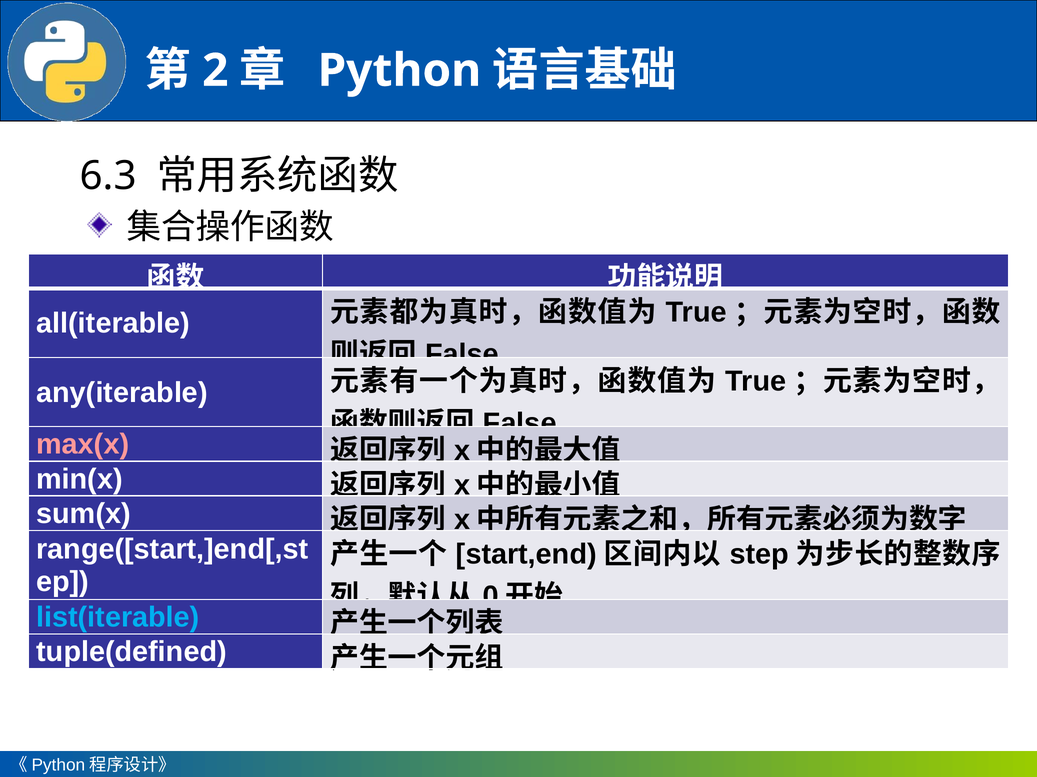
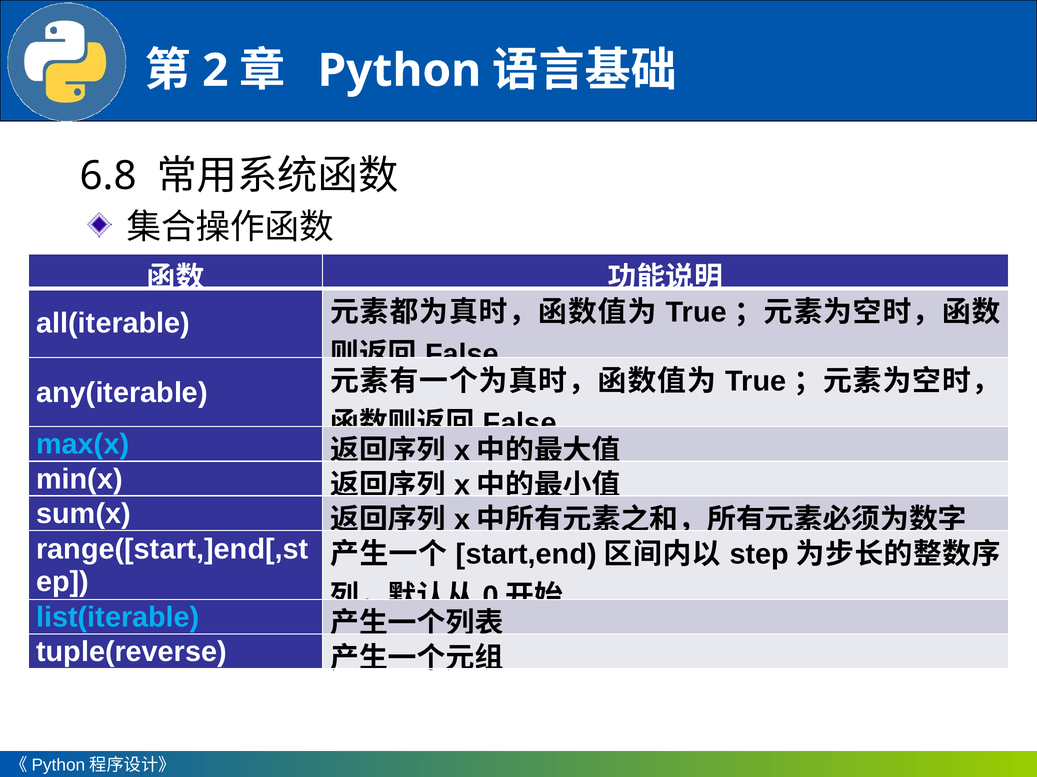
6.3: 6.3 -> 6.8
max(x colour: pink -> light blue
tuple(defined: tuple(defined -> tuple(reverse
